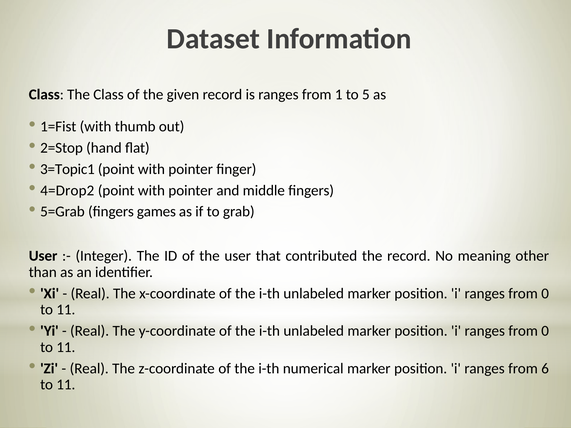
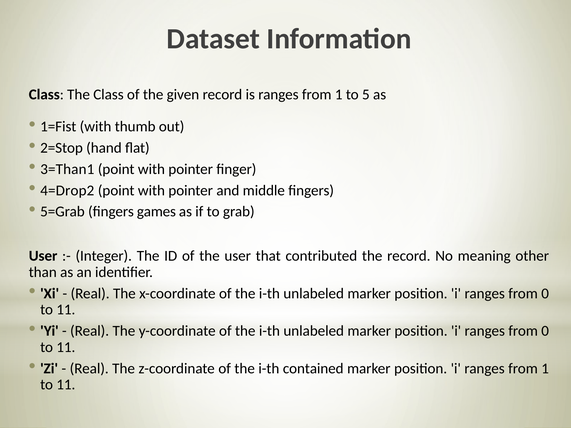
3=Topic1: 3=Topic1 -> 3=Than1
numerical: numerical -> contained
i ranges from 6: 6 -> 1
